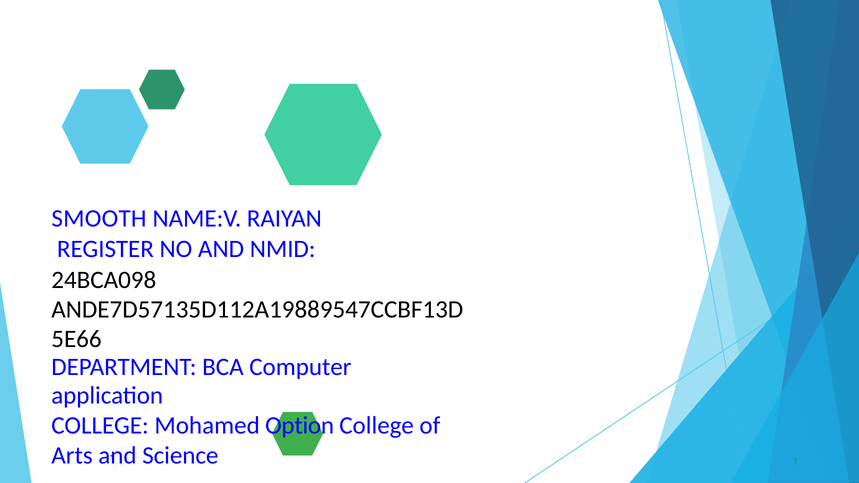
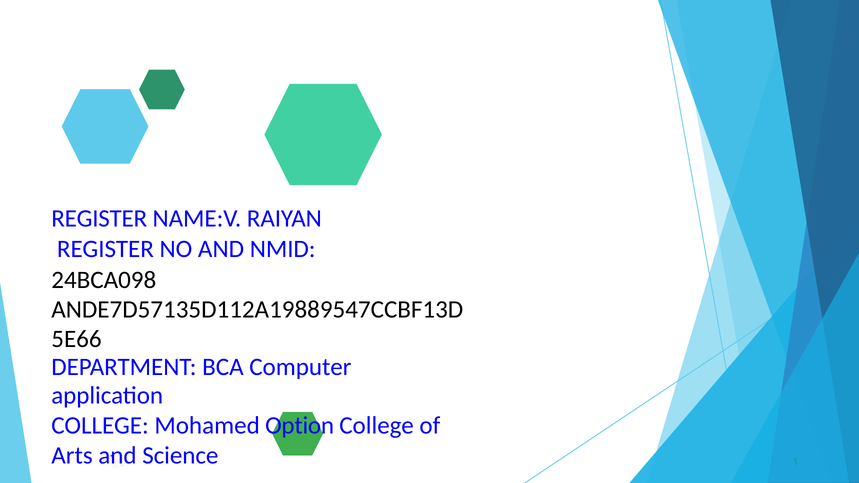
SMOOTH at (99, 219): SMOOTH -> REGISTER
